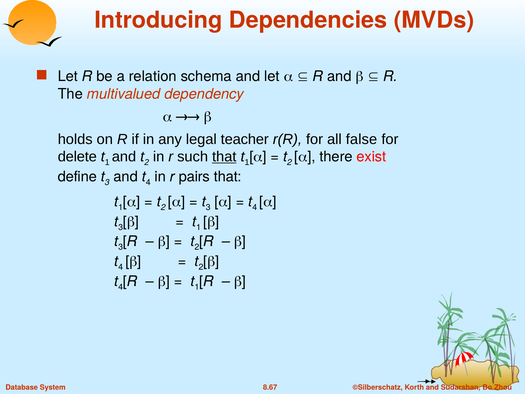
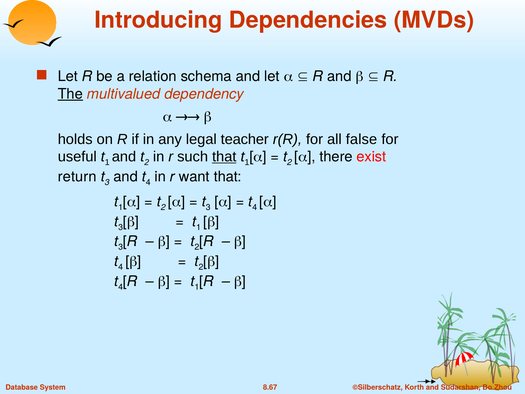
The underline: none -> present
delete: delete -> useful
define: define -> return
pairs: pairs -> want
